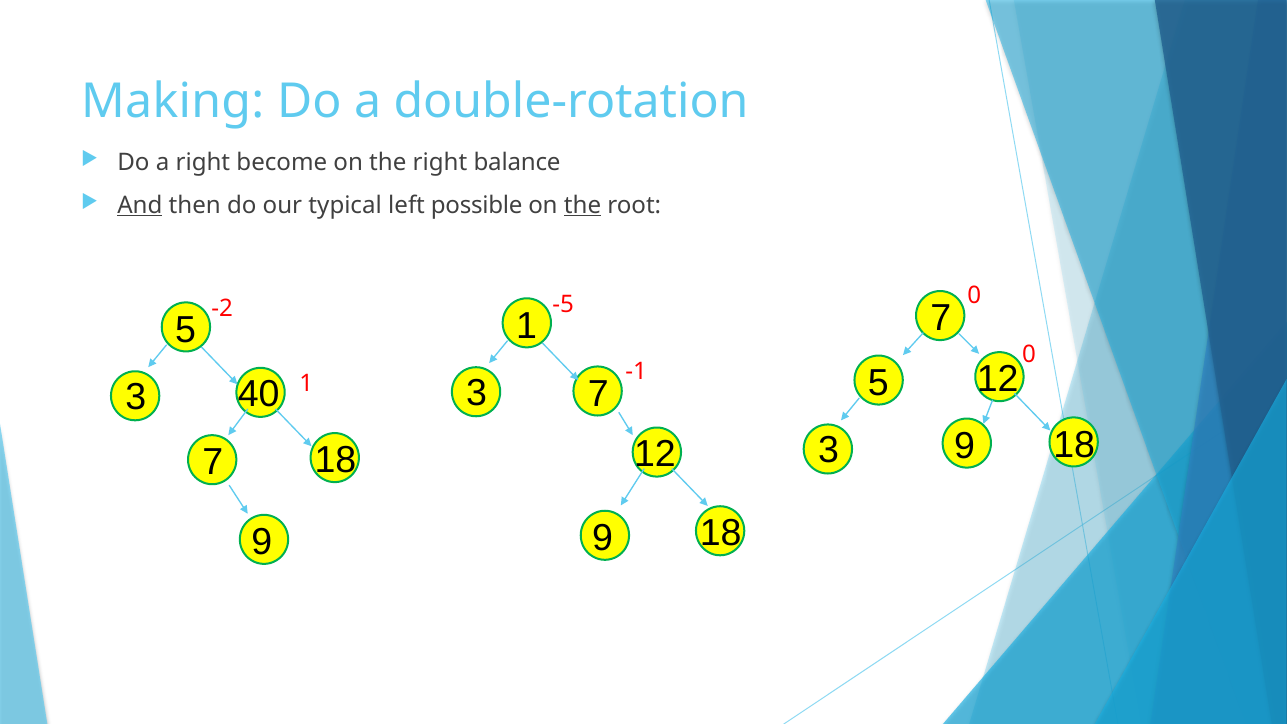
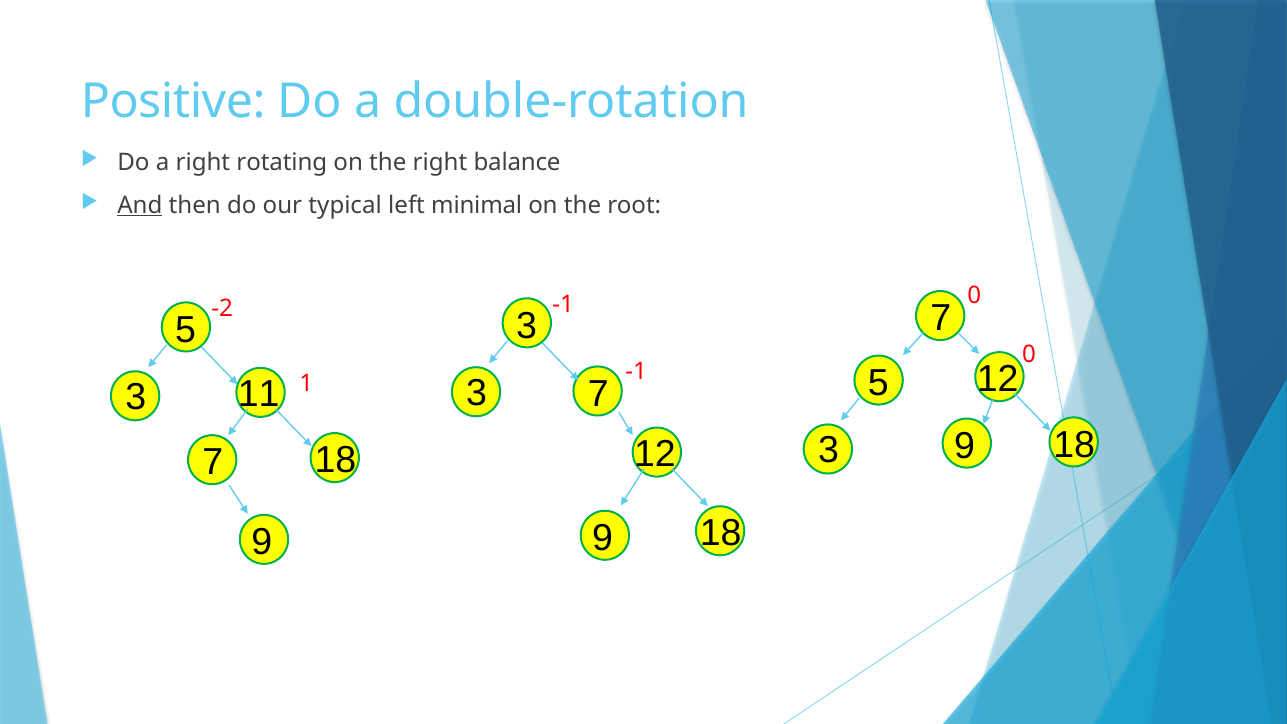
Making: Making -> Positive
become: become -> rotating
possible: possible -> minimal
the at (583, 205) underline: present -> none
-5 at (563, 304): -5 -> -1
-2 1: 1 -> 3
40: 40 -> 11
